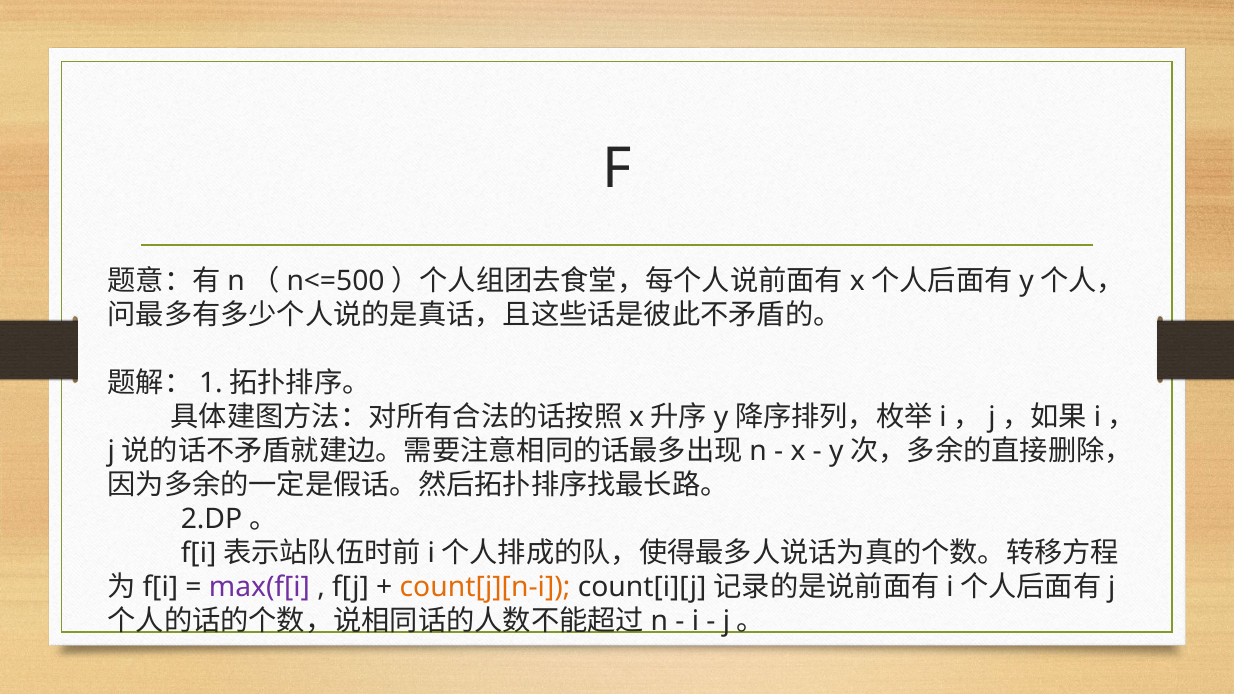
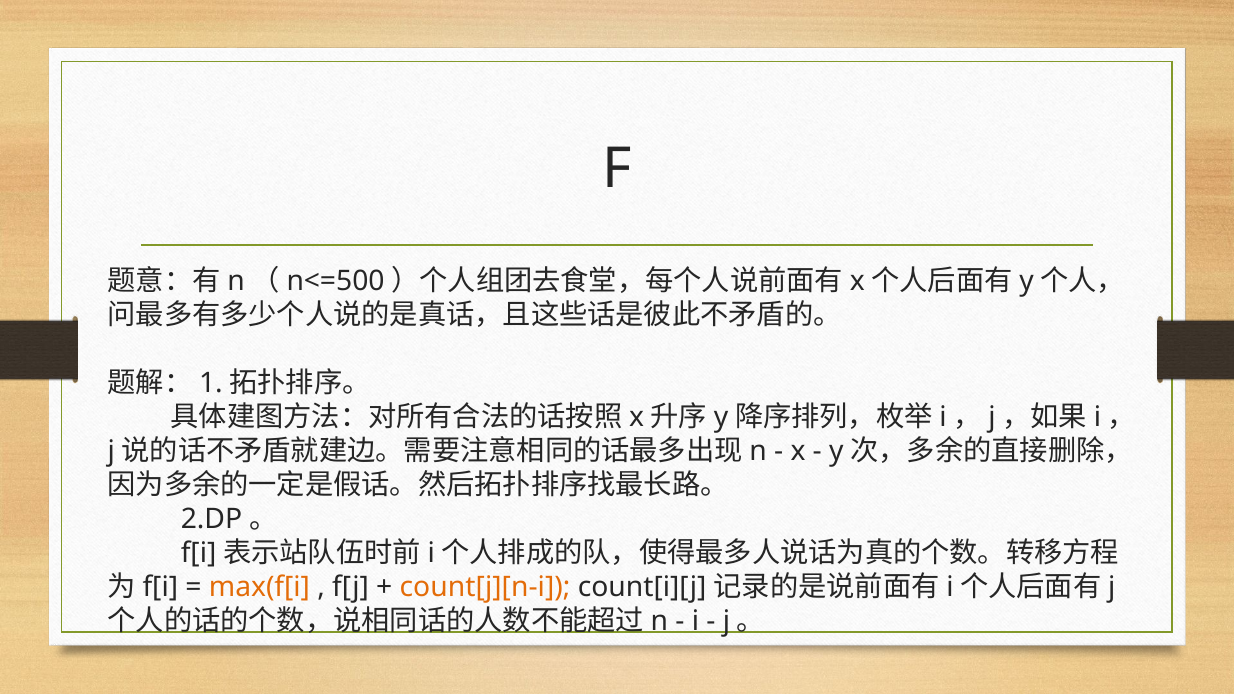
max(f[i colour: purple -> orange
